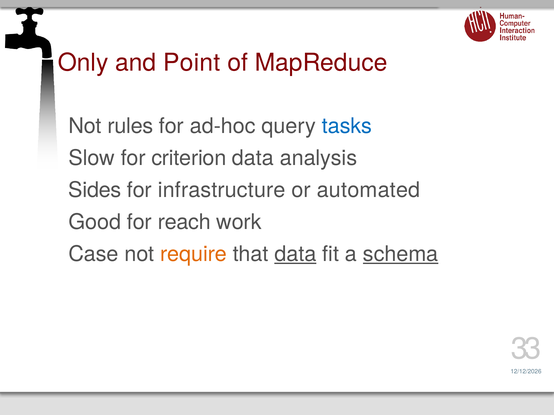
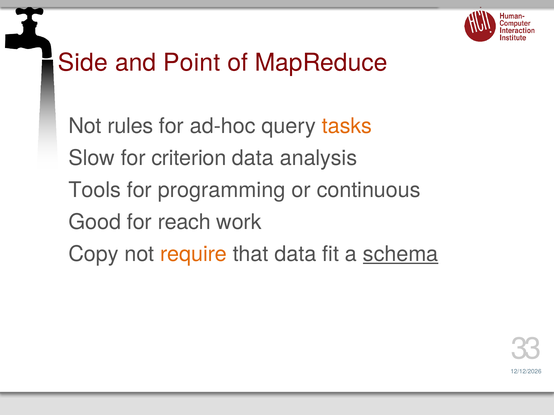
Only: Only -> Side
tasks colour: blue -> orange
Sides: Sides -> Tools
infrastructure: infrastructure -> programming
automated: automated -> continuous
Case: Case -> Copy
data at (295, 254) underline: present -> none
